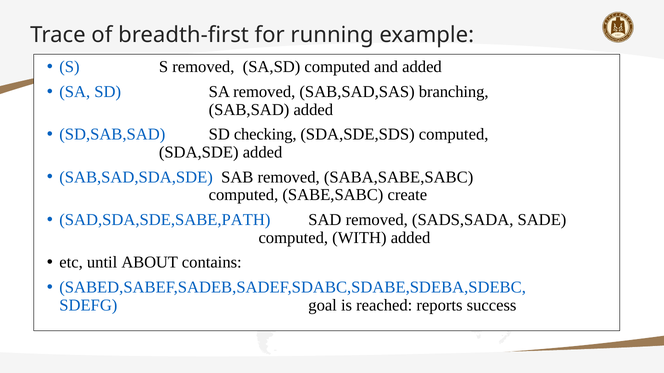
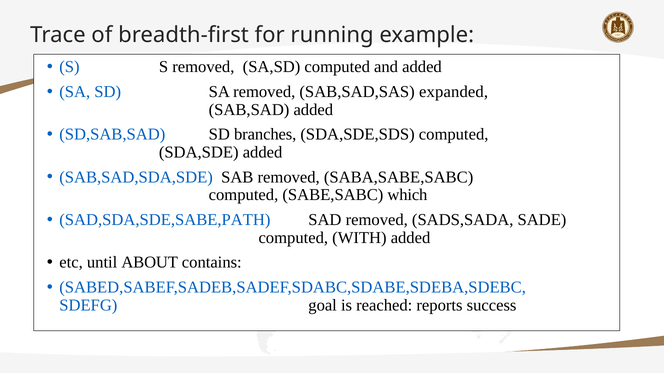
branching: branching -> expanded
checking: checking -> branches
create: create -> which
